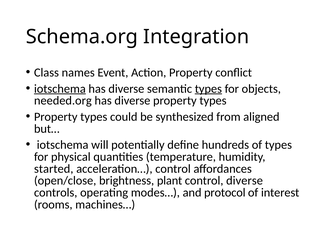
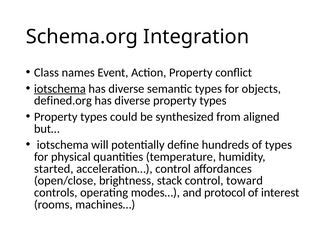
types at (208, 89) underline: present -> none
needed.org: needed.org -> defined.org
plant: plant -> stack
control diverse: diverse -> toward
